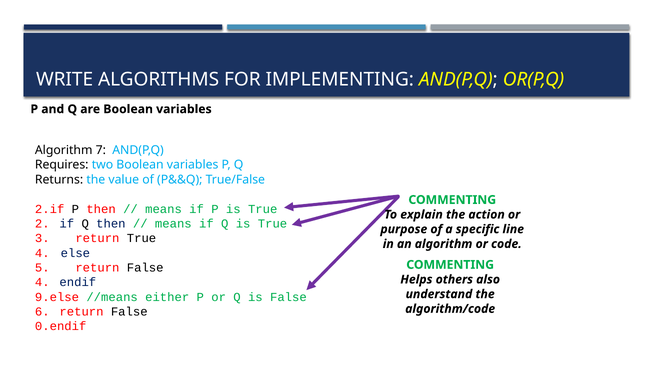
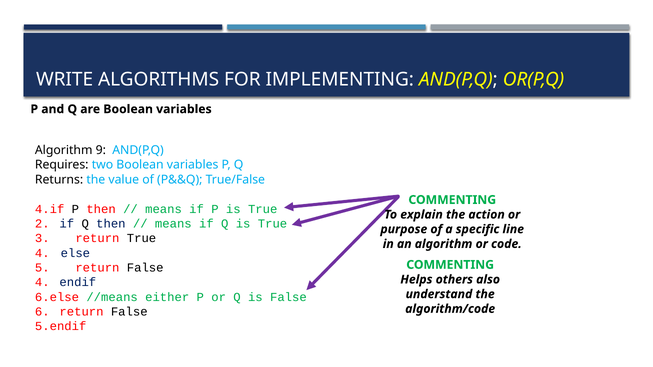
7: 7 -> 9
2.if: 2.if -> 4.if
9.else: 9.else -> 6.else
0.endif: 0.endif -> 5.endif
